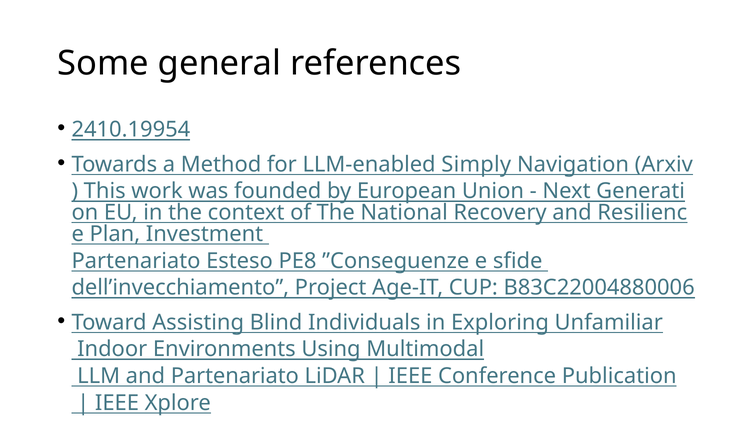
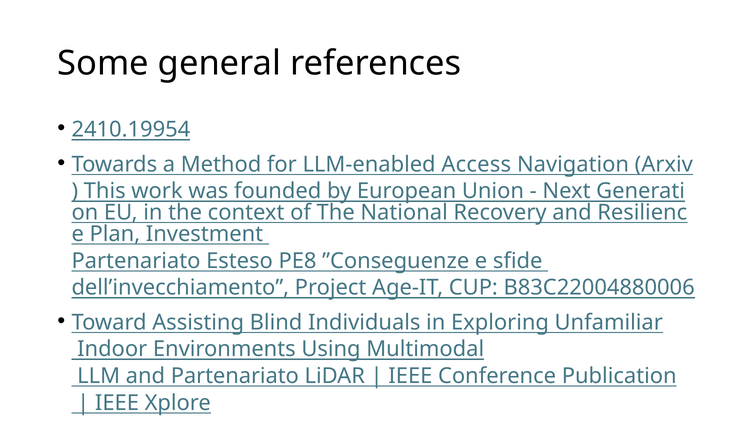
Simply: Simply -> Access
